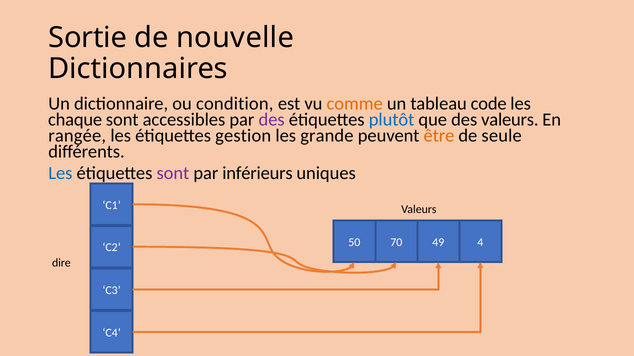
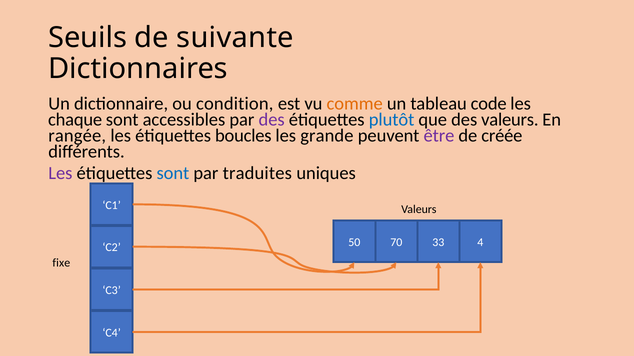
Sortie: Sortie -> Seuils
nouvelle: nouvelle -> suivante
gestion: gestion -> boucles
être colour: orange -> purple
seule: seule -> créée
Les at (60, 173) colour: blue -> purple
sont at (173, 173) colour: purple -> blue
inférieurs: inférieurs -> traduites
49: 49 -> 33
dire: dire -> fixe
